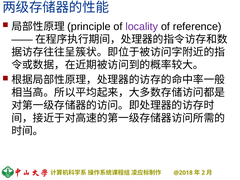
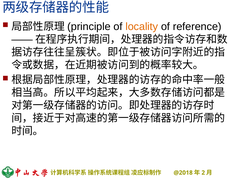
locality colour: purple -> orange
